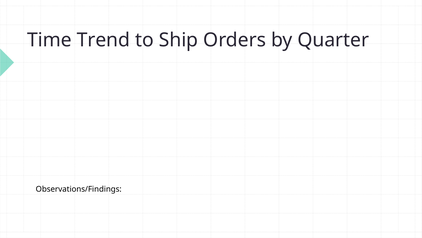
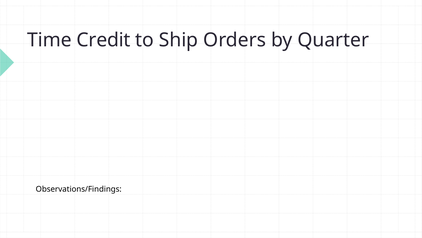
Trend: Trend -> Credit
